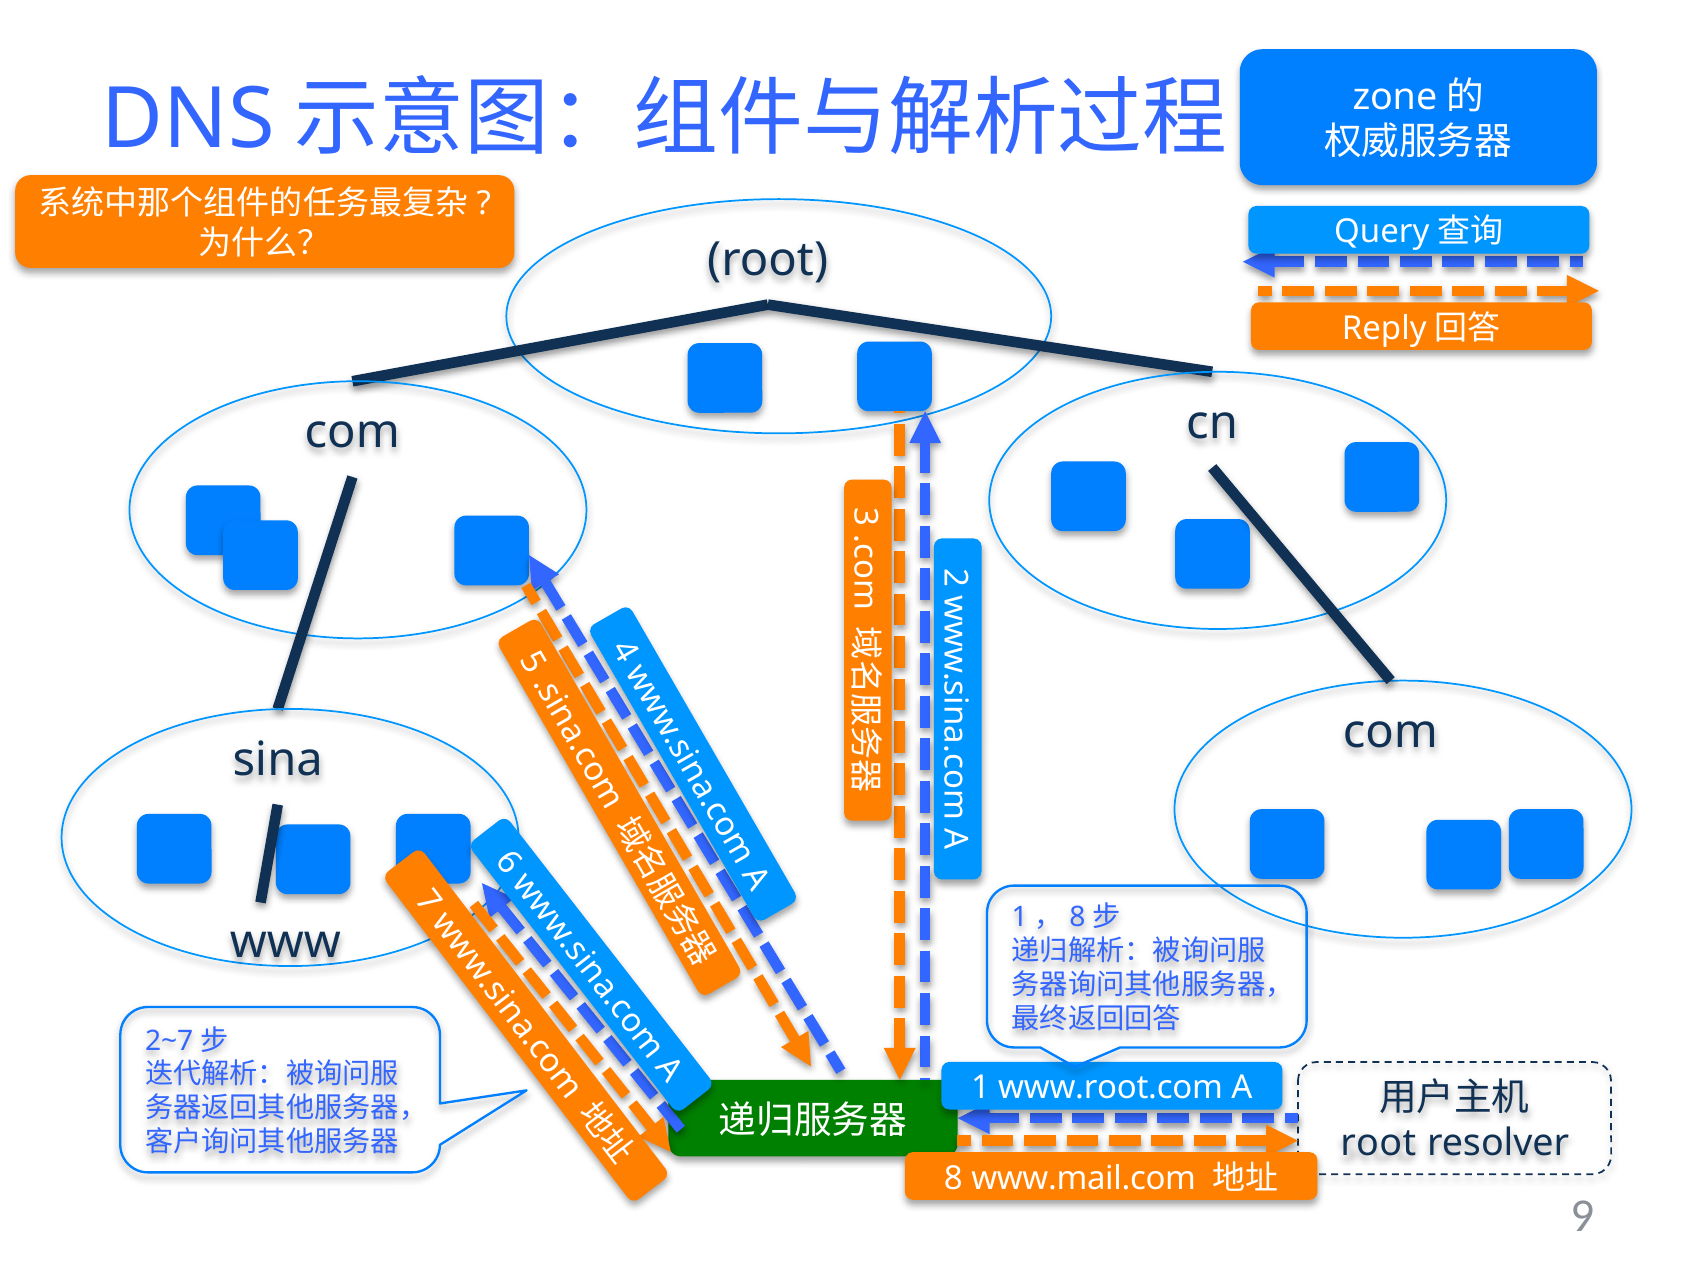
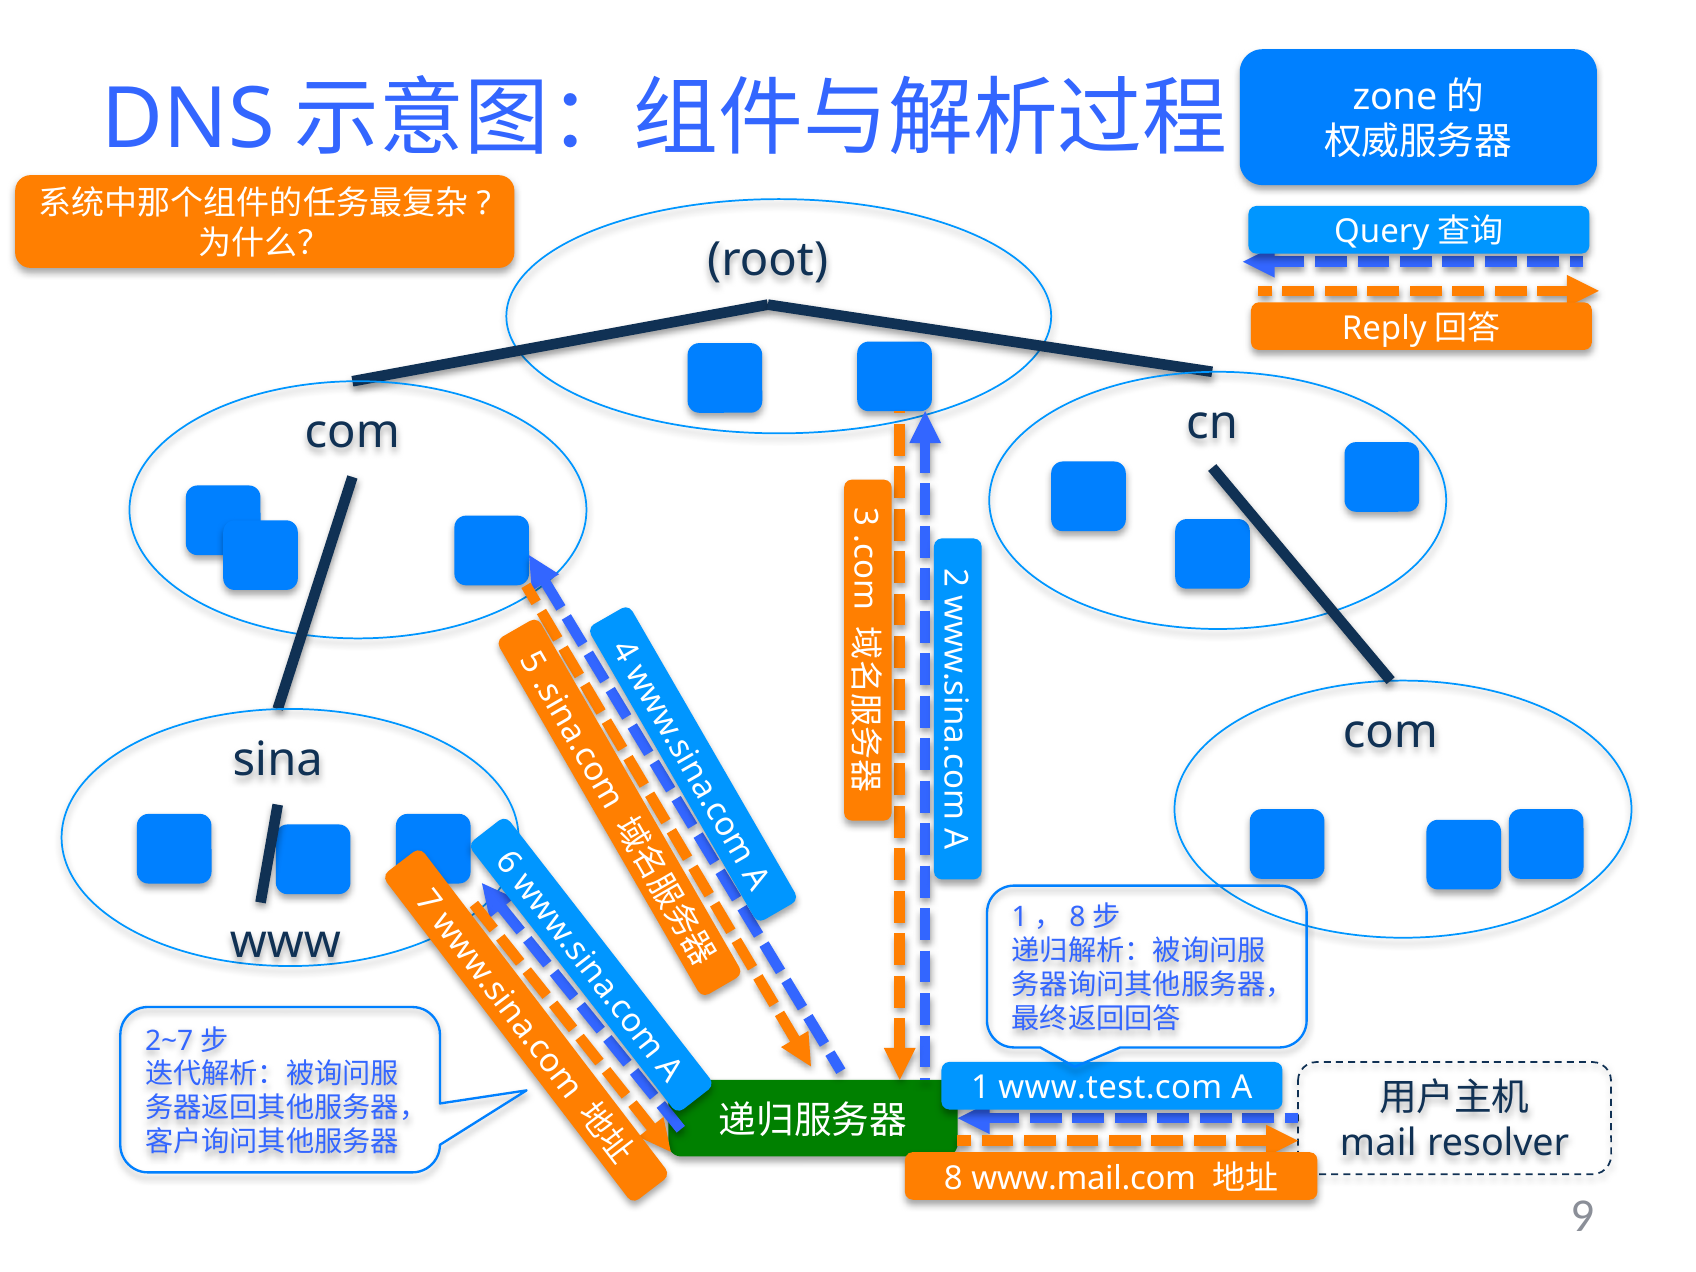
www.root.com: www.root.com -> www.test.com
root at (1378, 1143): root -> mail
